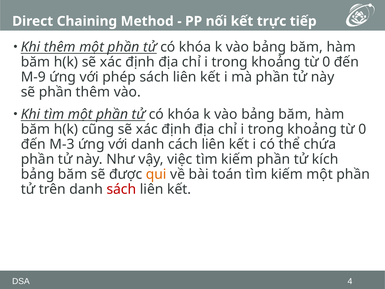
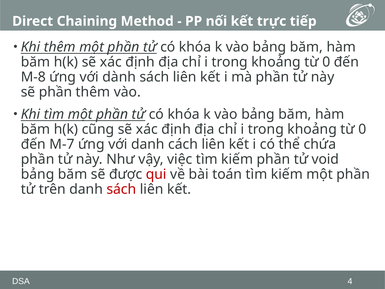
M-9: M-9 -> M-8
phép: phép -> dành
M-3: M-3 -> M-7
kích: kích -> void
qui colour: orange -> red
